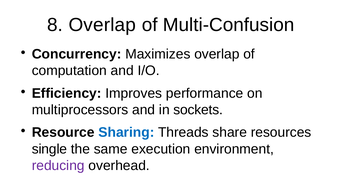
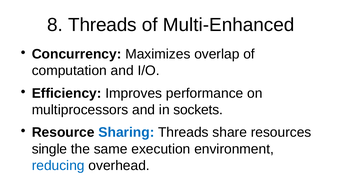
8 Overlap: Overlap -> Threads
Multi-Confusion: Multi-Confusion -> Multi-Enhanced
reducing colour: purple -> blue
